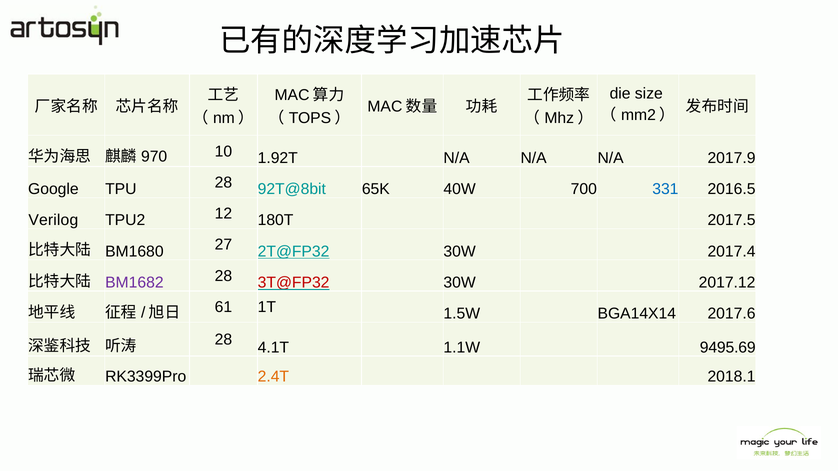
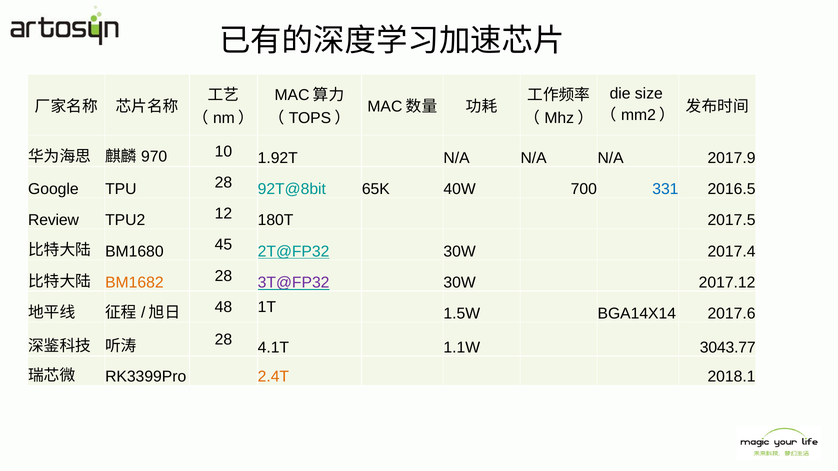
Verilog: Verilog -> Review
27: 27 -> 45
BM1682 colour: purple -> orange
3T@FP32 colour: red -> purple
61: 61 -> 48
9495.69: 9495.69 -> 3043.77
